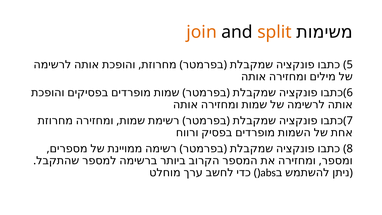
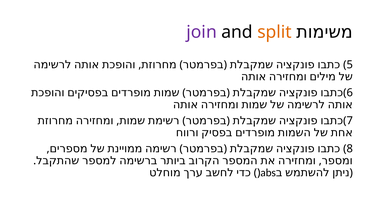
join colour: orange -> purple
